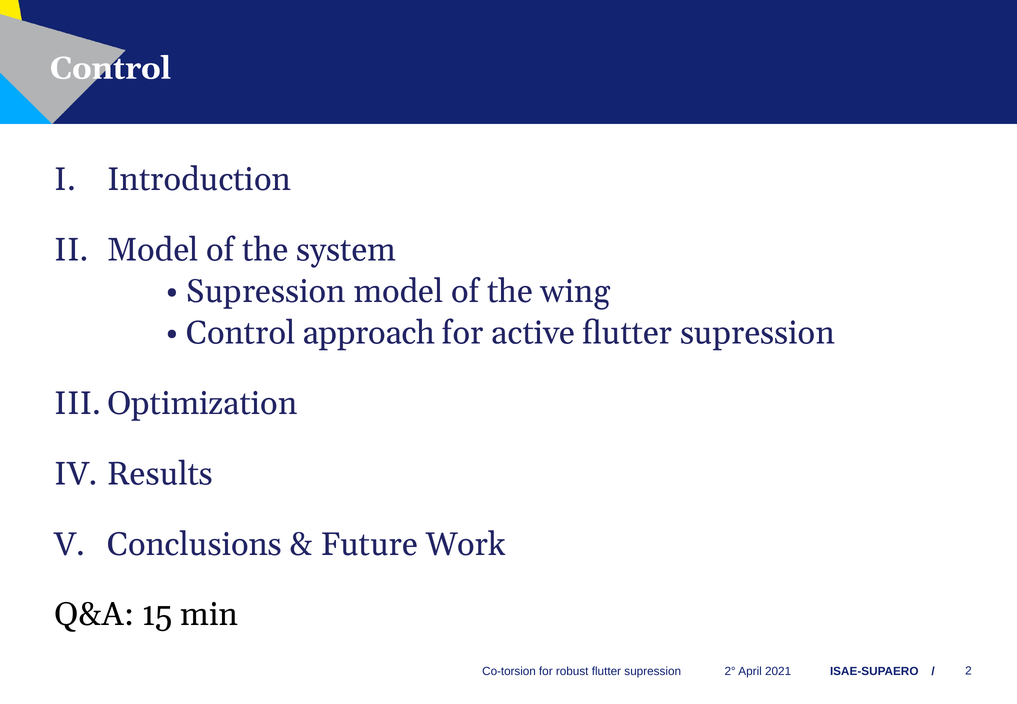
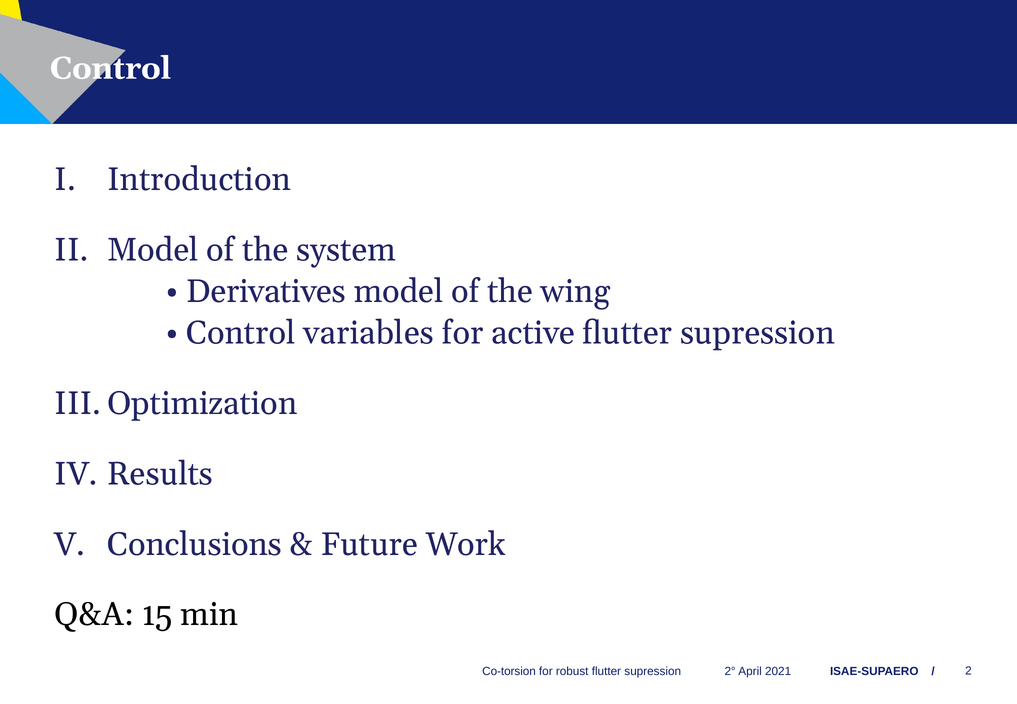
Supression at (266, 292): Supression -> Derivatives
approach: approach -> variables
